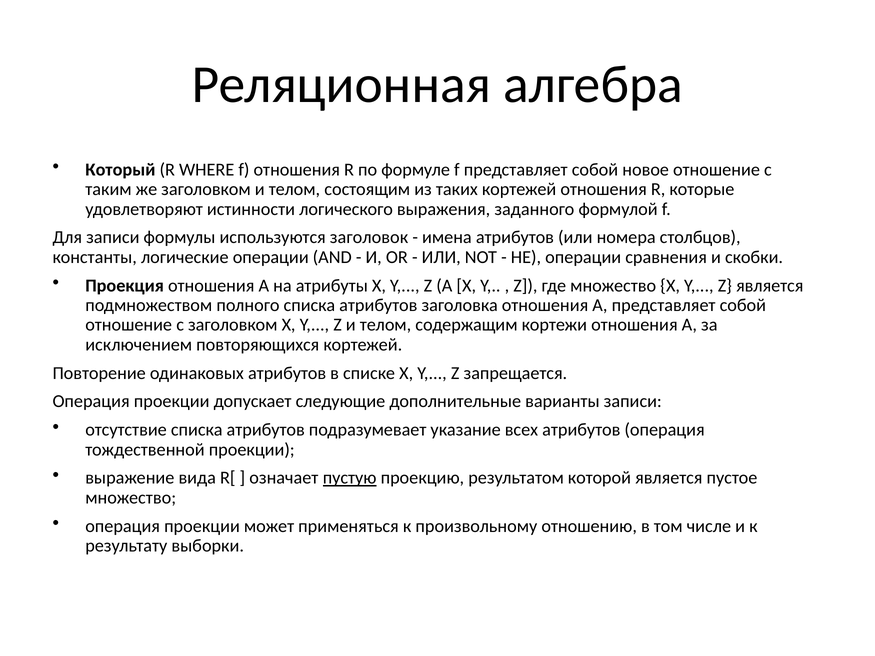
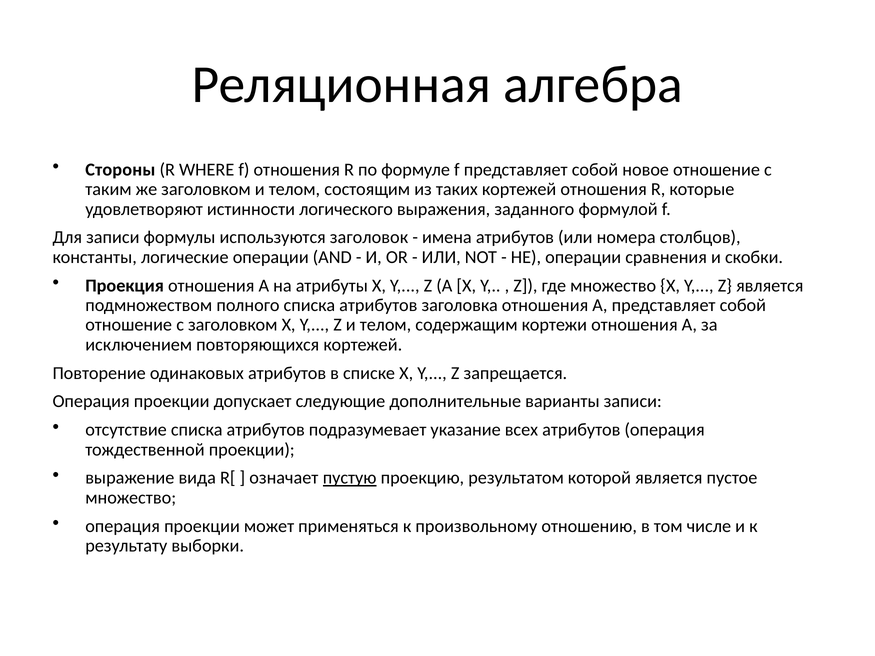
Который: Который -> Стороны
